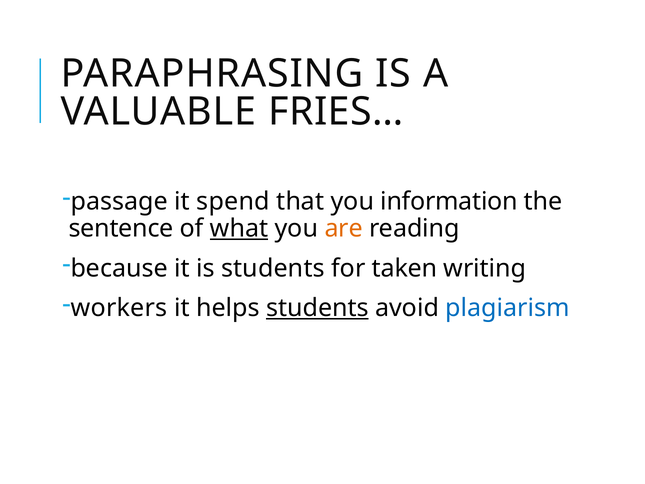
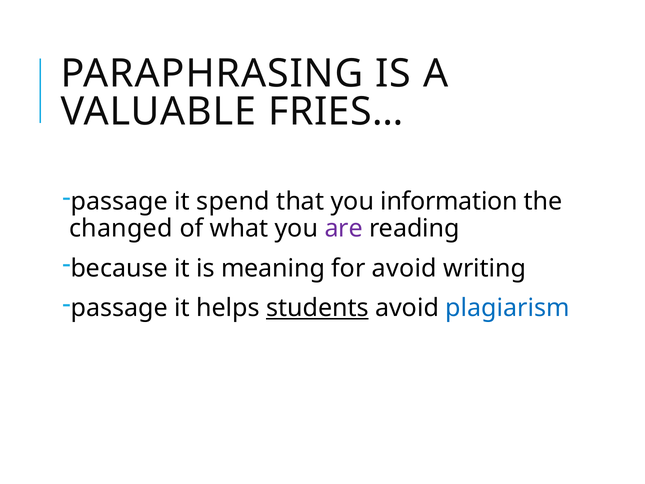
sentence: sentence -> changed
what underline: present -> none
are colour: orange -> purple
is students: students -> meaning
for taken: taken -> avoid
workers at (119, 308): workers -> passage
